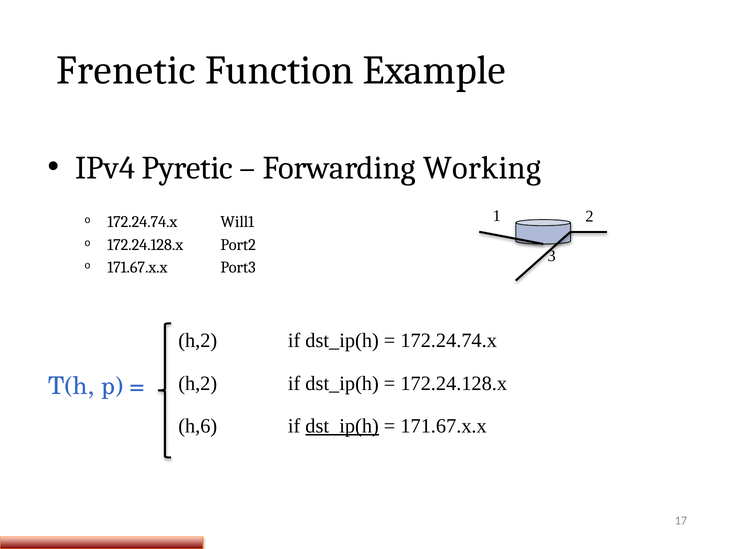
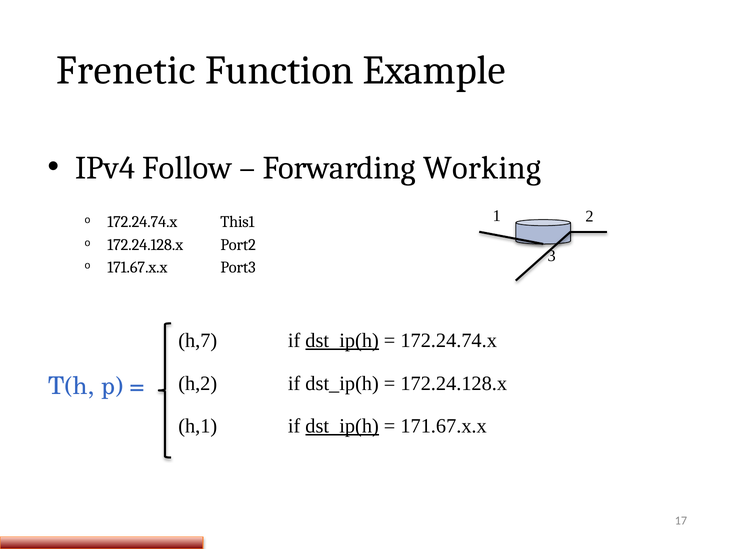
Pyretic: Pyretic -> Follow
Will1: Will1 -> This1
h,2 at (198, 340): h,2 -> h,7
dst_ip(h at (342, 340) underline: none -> present
h,6: h,6 -> h,1
